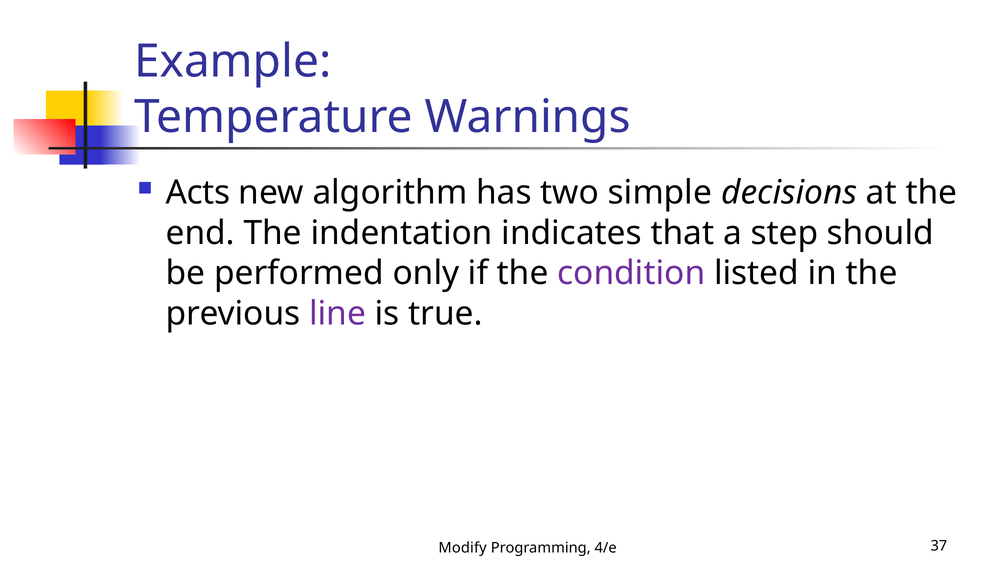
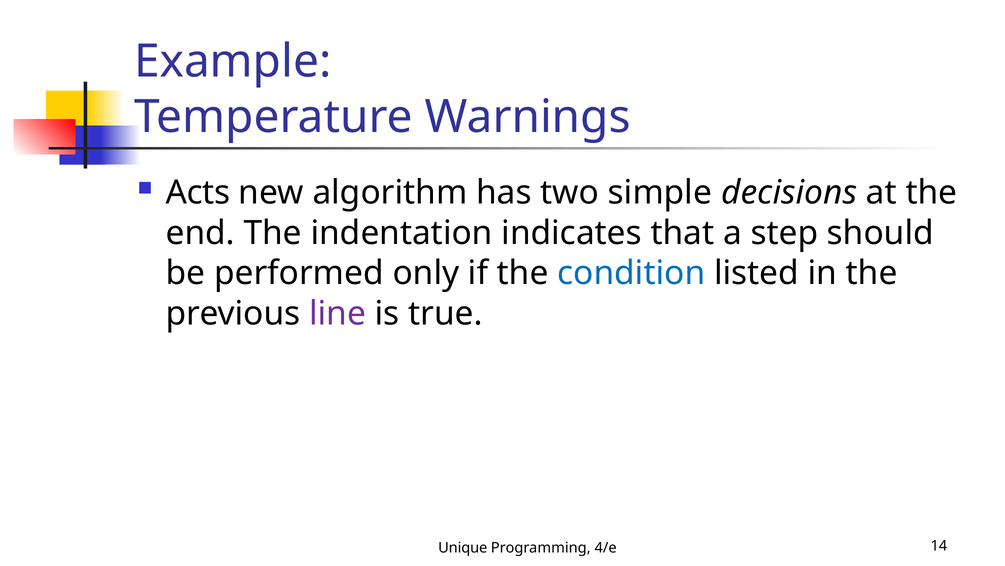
condition colour: purple -> blue
Modify: Modify -> Unique
37: 37 -> 14
